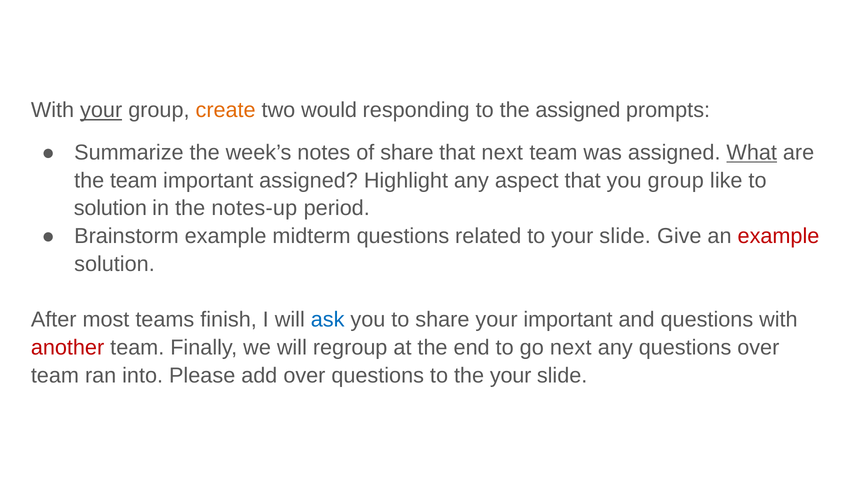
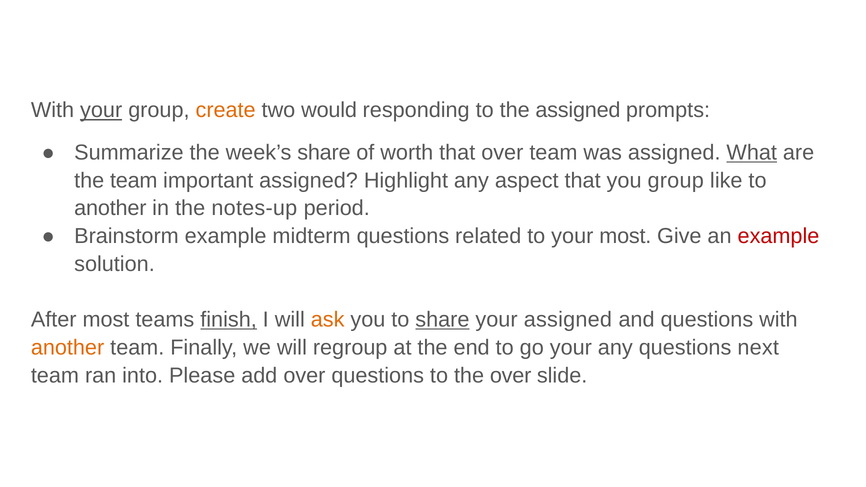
week’s notes: notes -> share
of share: share -> worth
that next: next -> over
solution at (110, 208): solution -> another
to your slide: slide -> most
finish underline: none -> present
ask colour: blue -> orange
share at (442, 320) underline: none -> present
your important: important -> assigned
another at (68, 348) colour: red -> orange
go next: next -> your
questions over: over -> next
the your: your -> over
